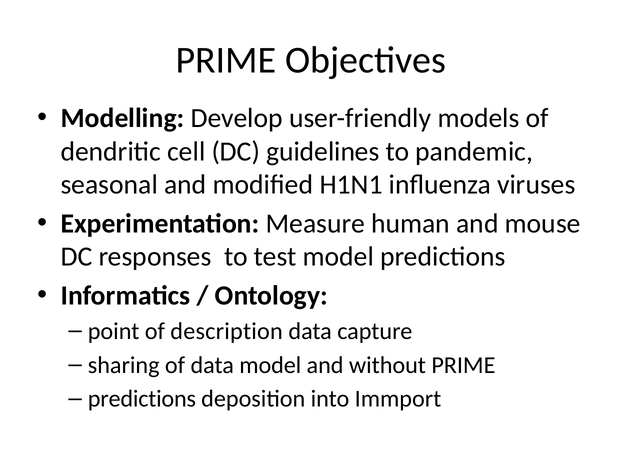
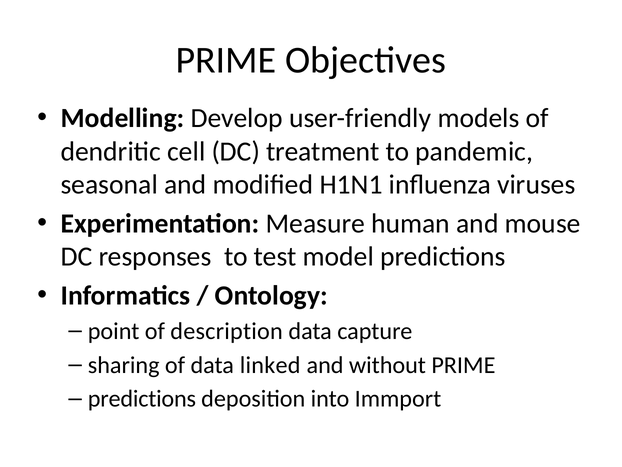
guidelines: guidelines -> treatment
data model: model -> linked
